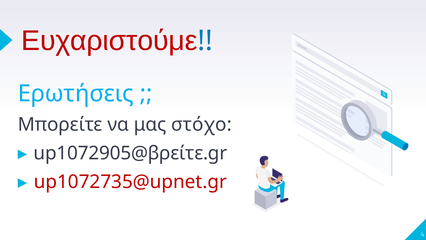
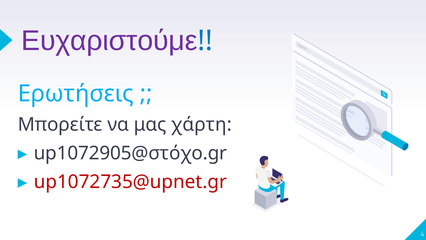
Ευχαριστούμε colour: red -> purple
στόχο: στόχο -> χάρτη
up1072905@βρείτε.gr: up1072905@βρείτε.gr -> up1072905@στόχο.gr
